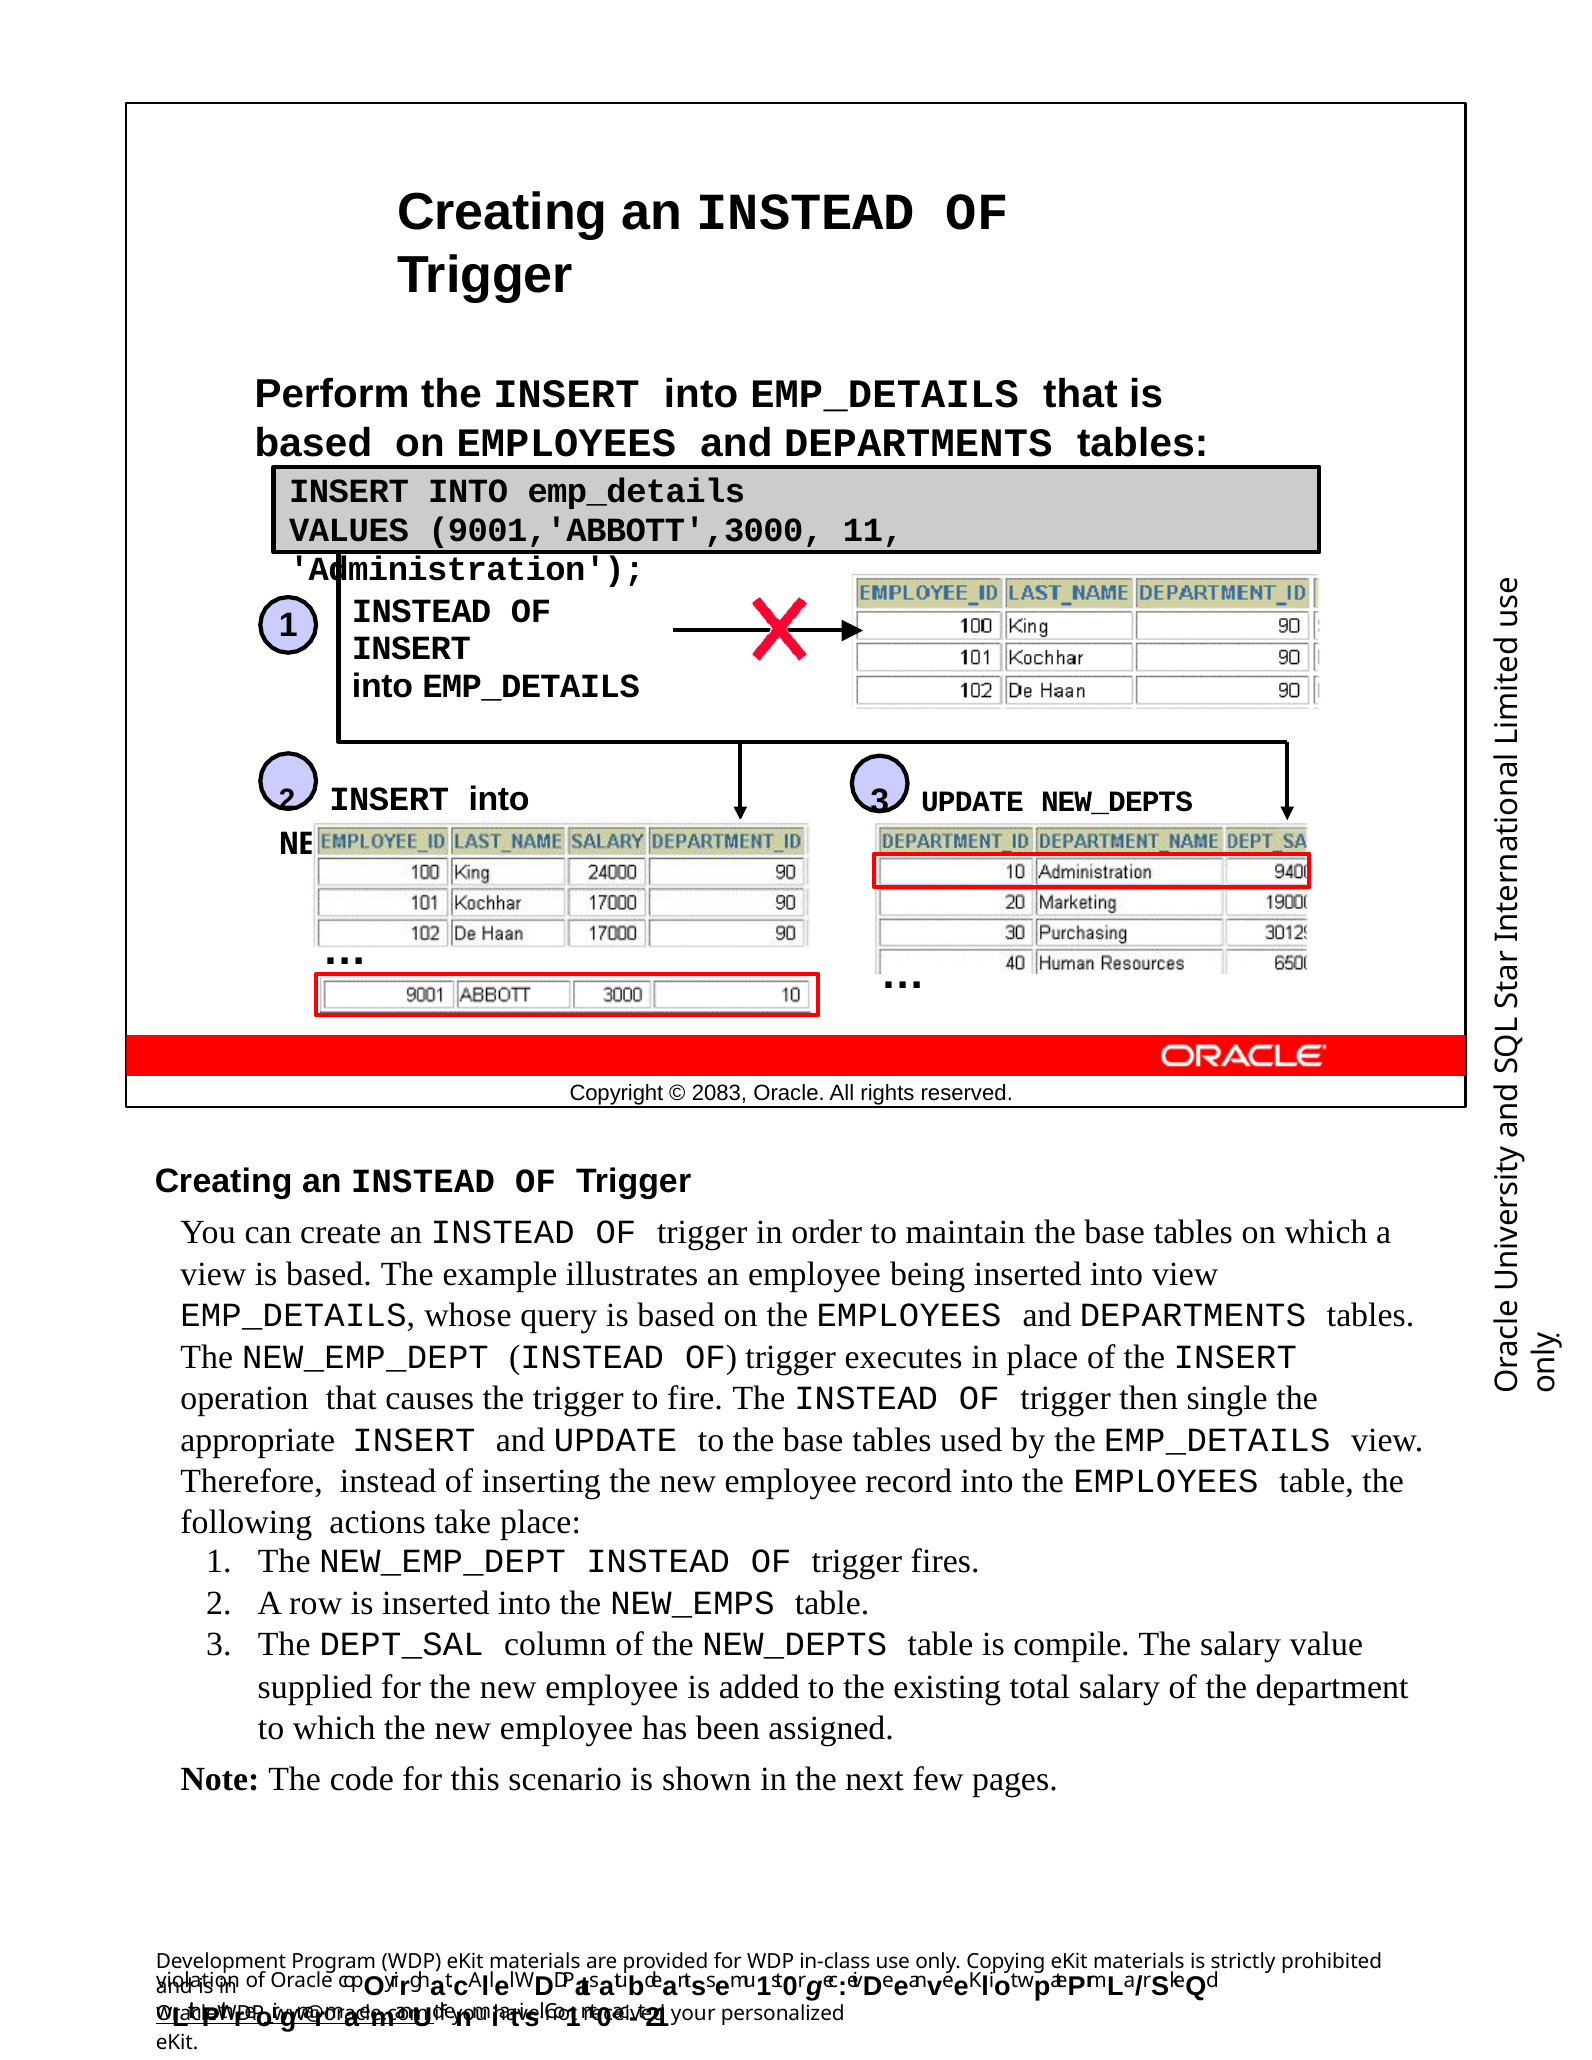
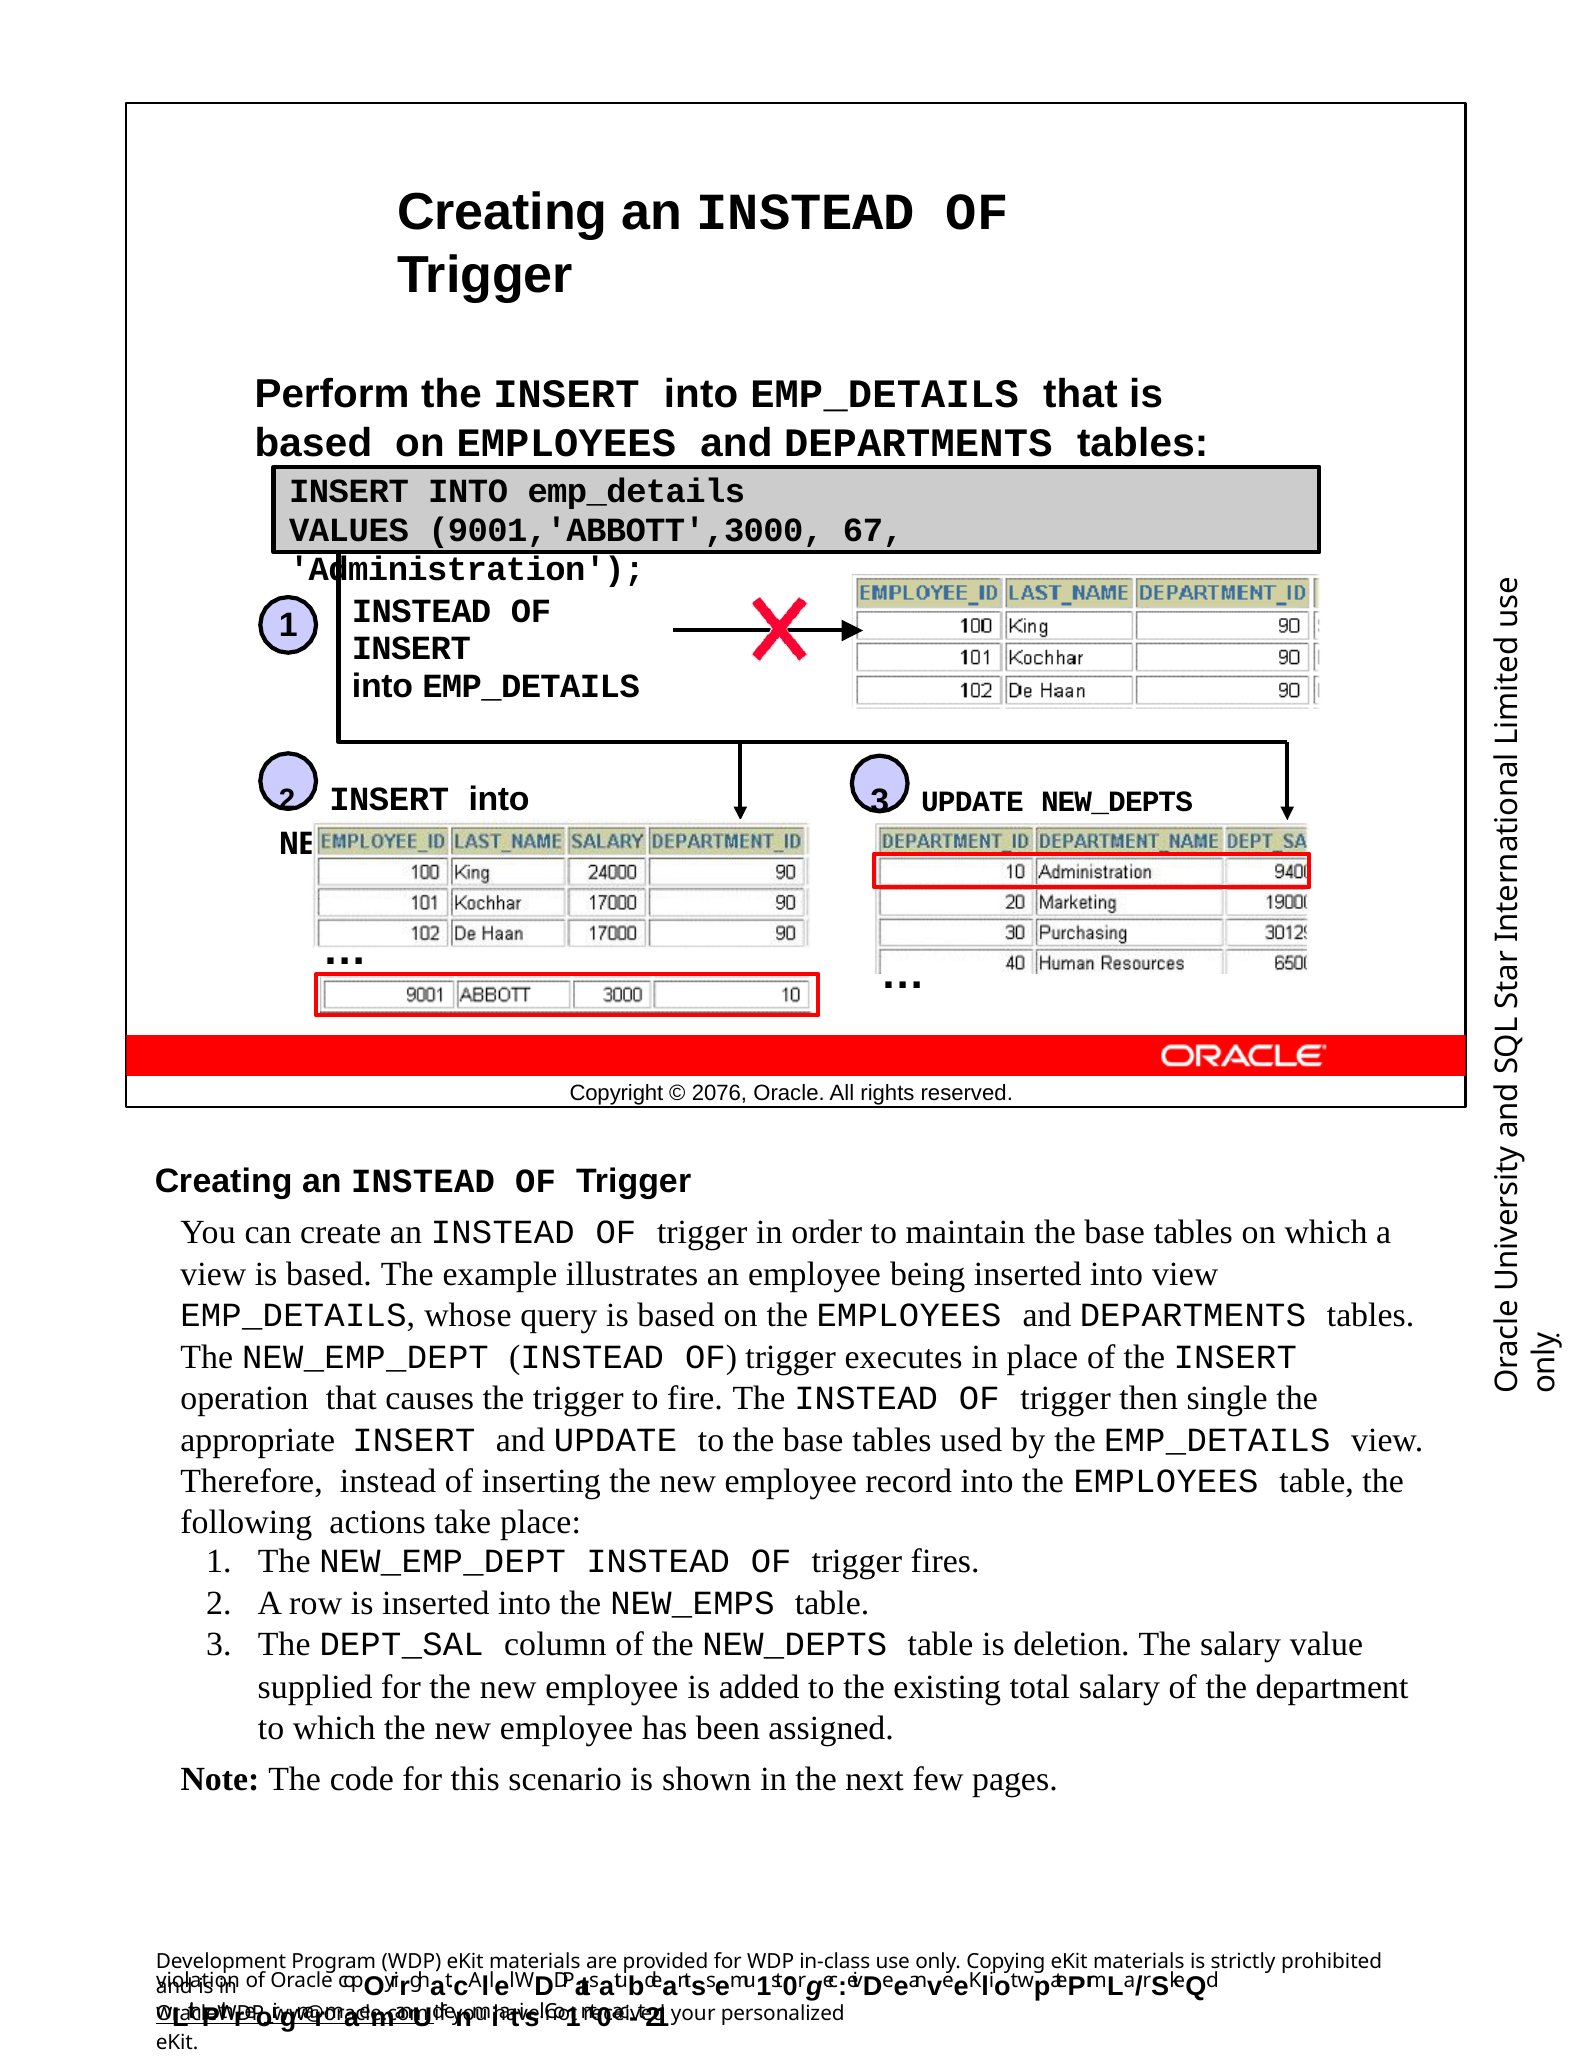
11: 11 -> 67
2083: 2083 -> 2076
compile: compile -> deletion
